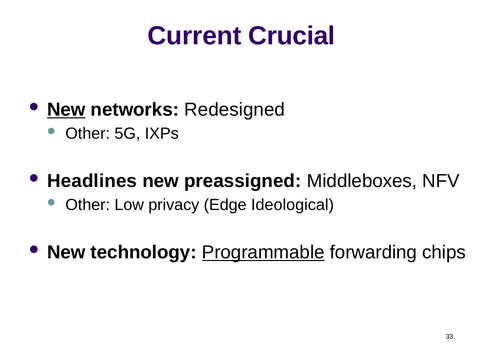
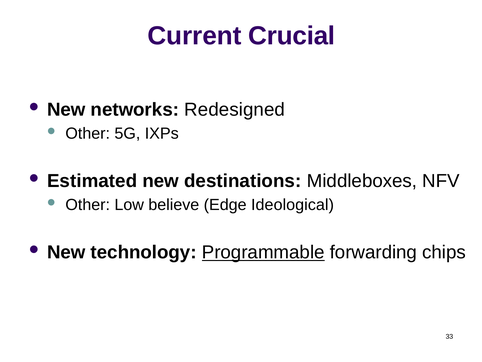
New at (66, 110) underline: present -> none
Headlines: Headlines -> Estimated
preassigned: preassigned -> destinations
privacy: privacy -> believe
